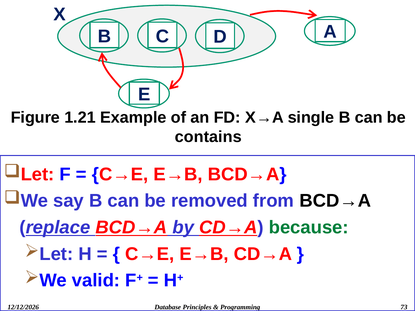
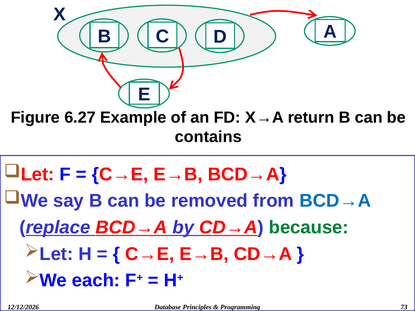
1.21: 1.21 -> 6.27
single: single -> return
BCD→A at (335, 201) colour: black -> blue
valid: valid -> each
